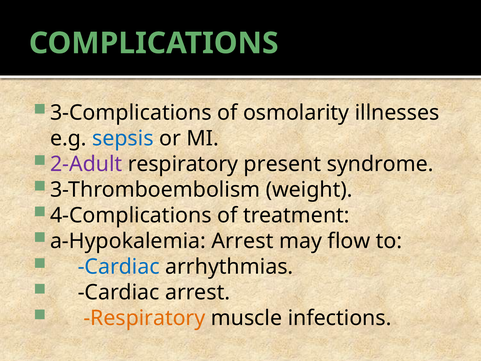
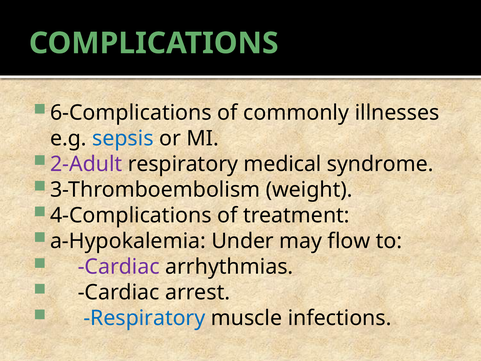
3-Complications: 3-Complications -> 6-Complications
osmolarity: osmolarity -> commonly
present: present -> medical
a-Hypokalemia Arrest: Arrest -> Under
Cardiac at (119, 267) colour: blue -> purple
Respiratory at (144, 318) colour: orange -> blue
